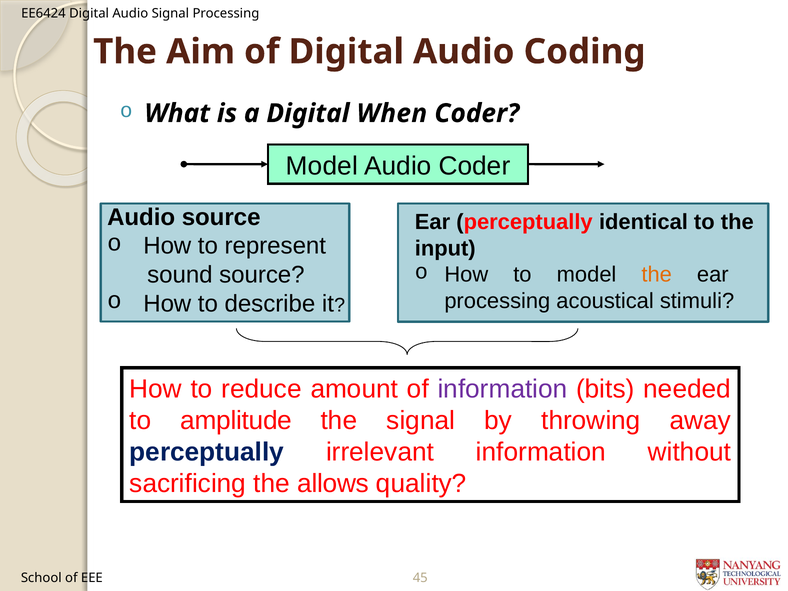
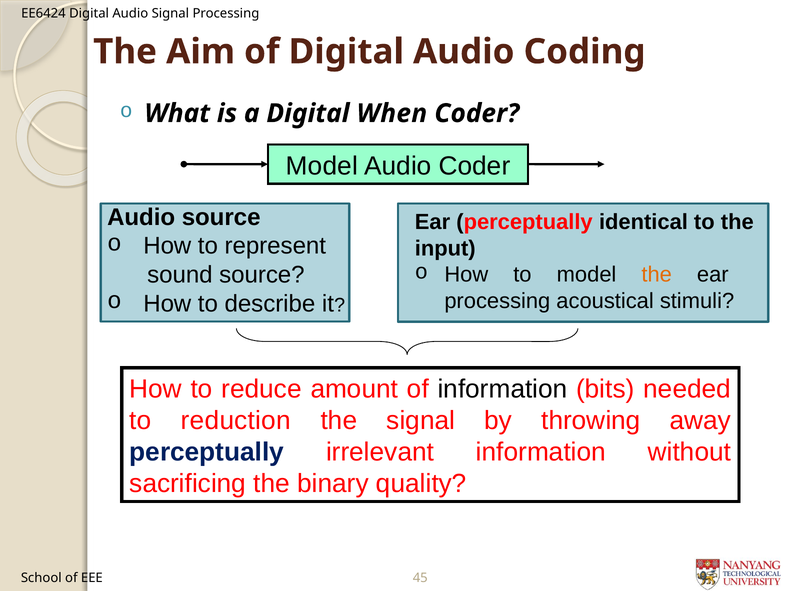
information at (502, 389) colour: purple -> black
amplitude: amplitude -> reduction
allows: allows -> binary
